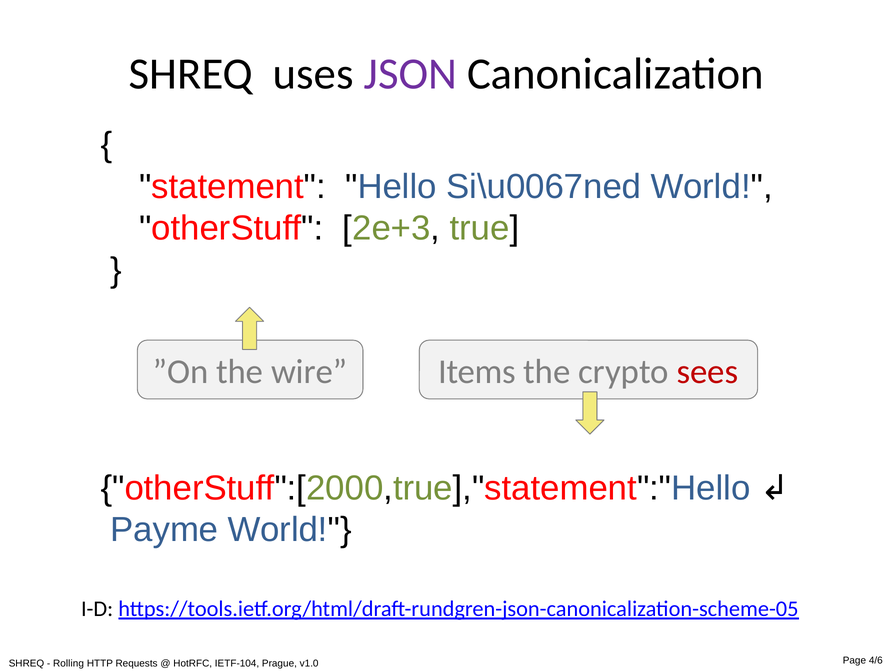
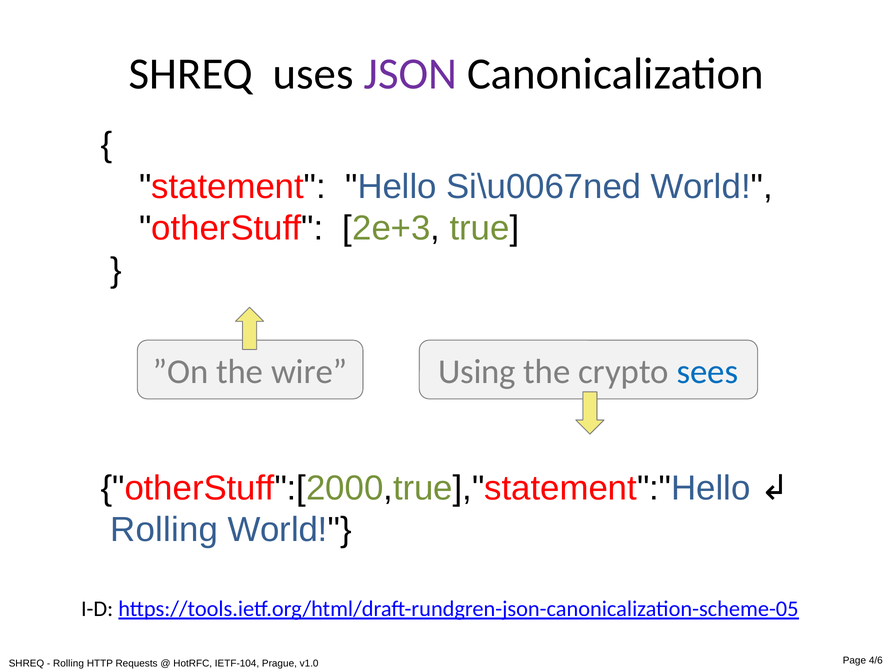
Items: Items -> Using
sees colour: red -> blue
Payme at (164, 530): Payme -> Rolling
